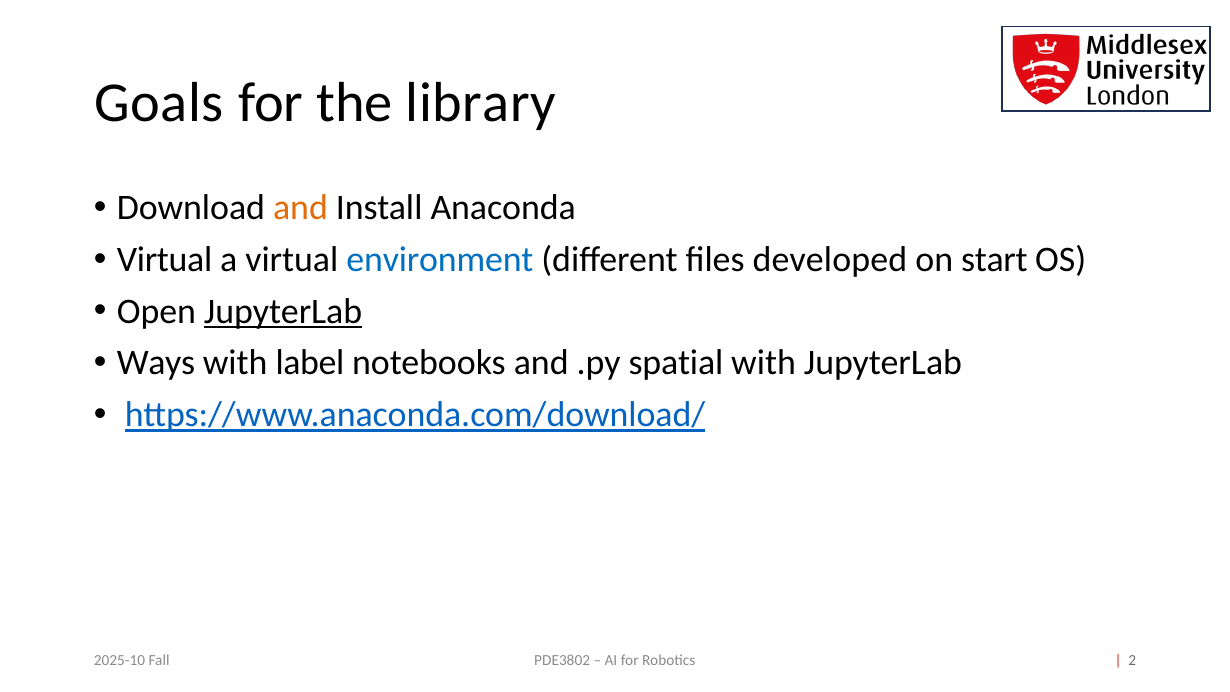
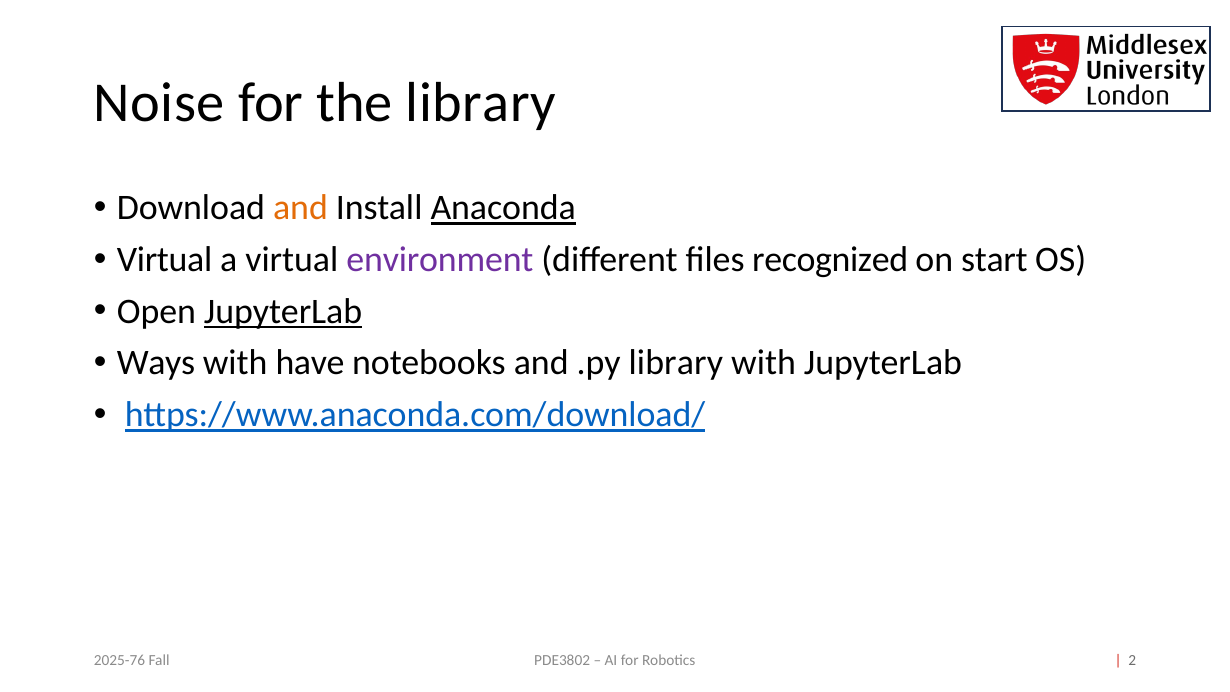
Goals: Goals -> Noise
Anaconda underline: none -> present
environment colour: blue -> purple
developed: developed -> recognized
label: label -> have
.py spatial: spatial -> library
2025-10: 2025-10 -> 2025-76
